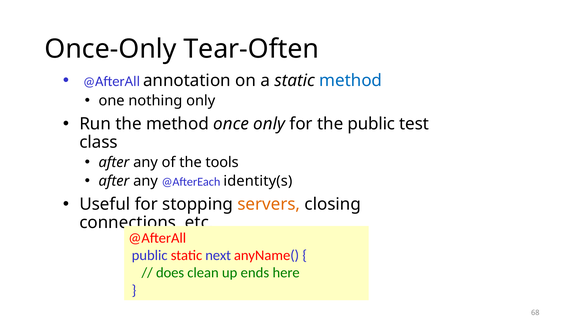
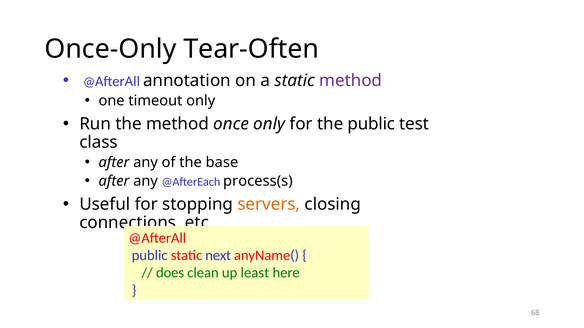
method at (351, 81) colour: blue -> purple
nothing: nothing -> timeout
tools: tools -> base
identity(s: identity(s -> process(s
ends: ends -> least
